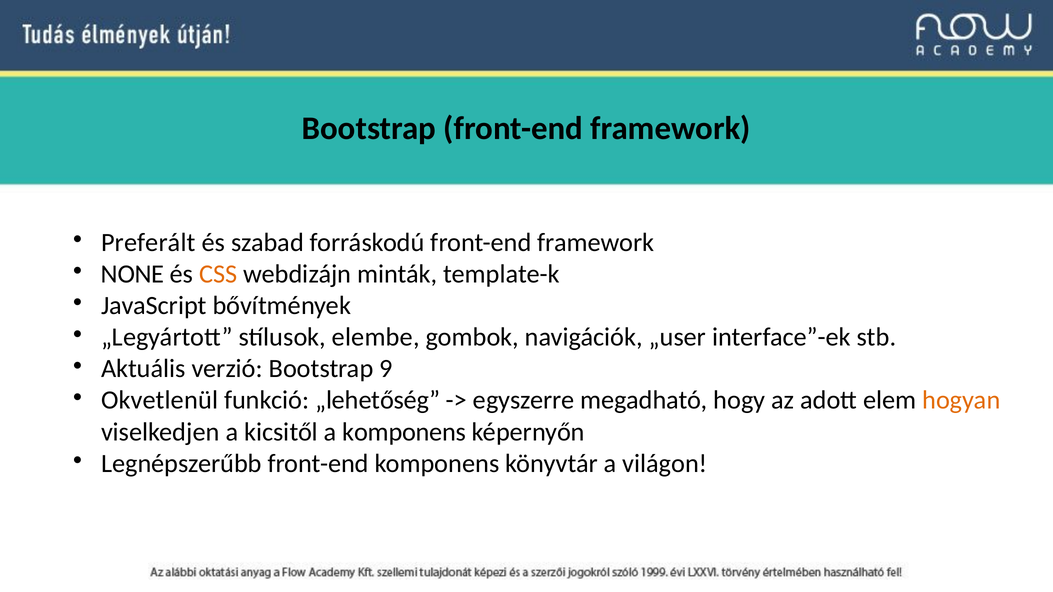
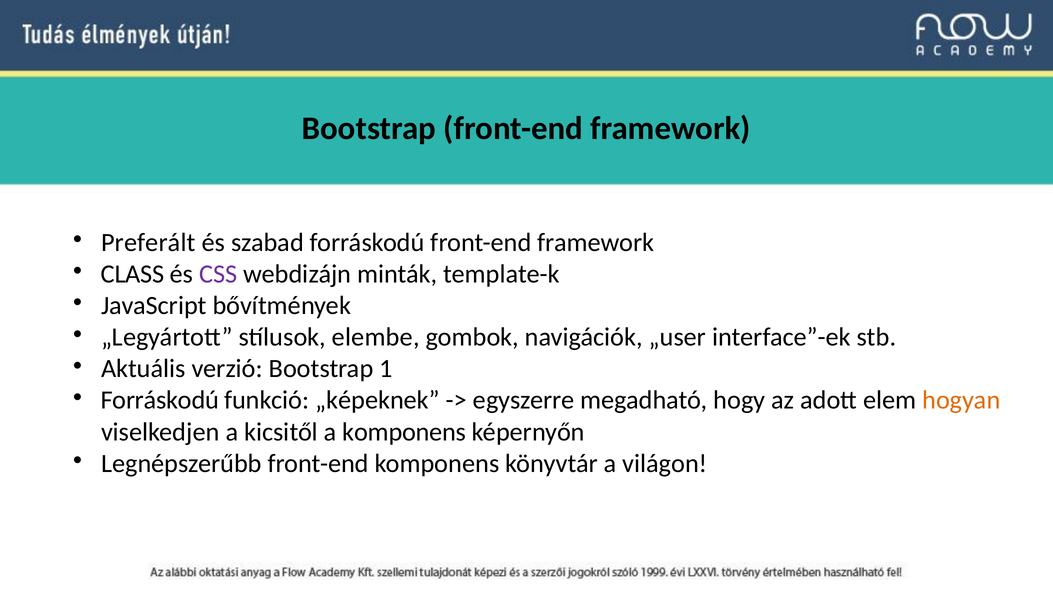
NONE: NONE -> CLASS
CSS colour: orange -> purple
9: 9 -> 1
Okvetlenül at (160, 400): Okvetlenül -> Forráskodú
„lehetőség: „lehetőség -> „képeknek
